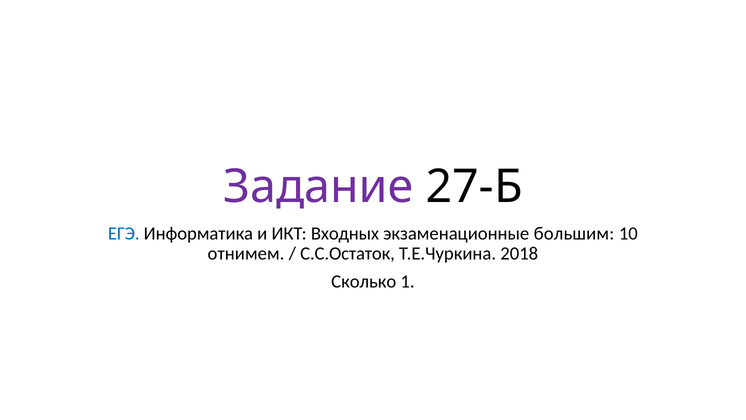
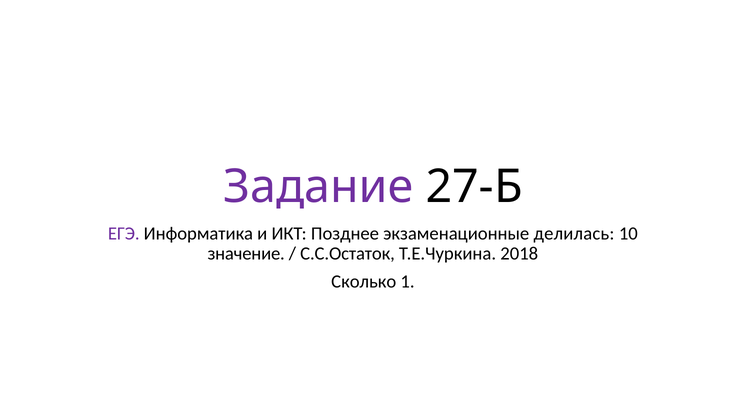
ЕГЭ colour: blue -> purple
Входных: Входных -> Позднее
большим: большим -> делилась
отнимем: отнимем -> значение
